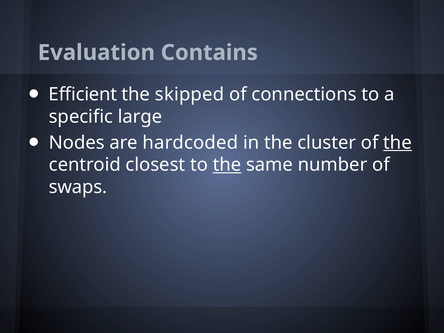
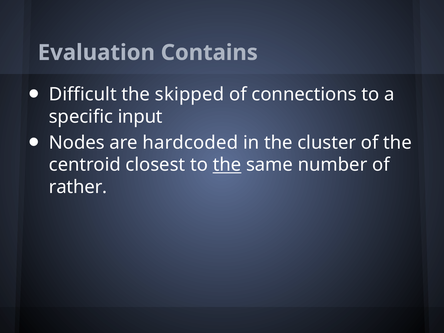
Efficient: Efficient -> Difficult
large: large -> input
the at (398, 143) underline: present -> none
swaps: swaps -> rather
